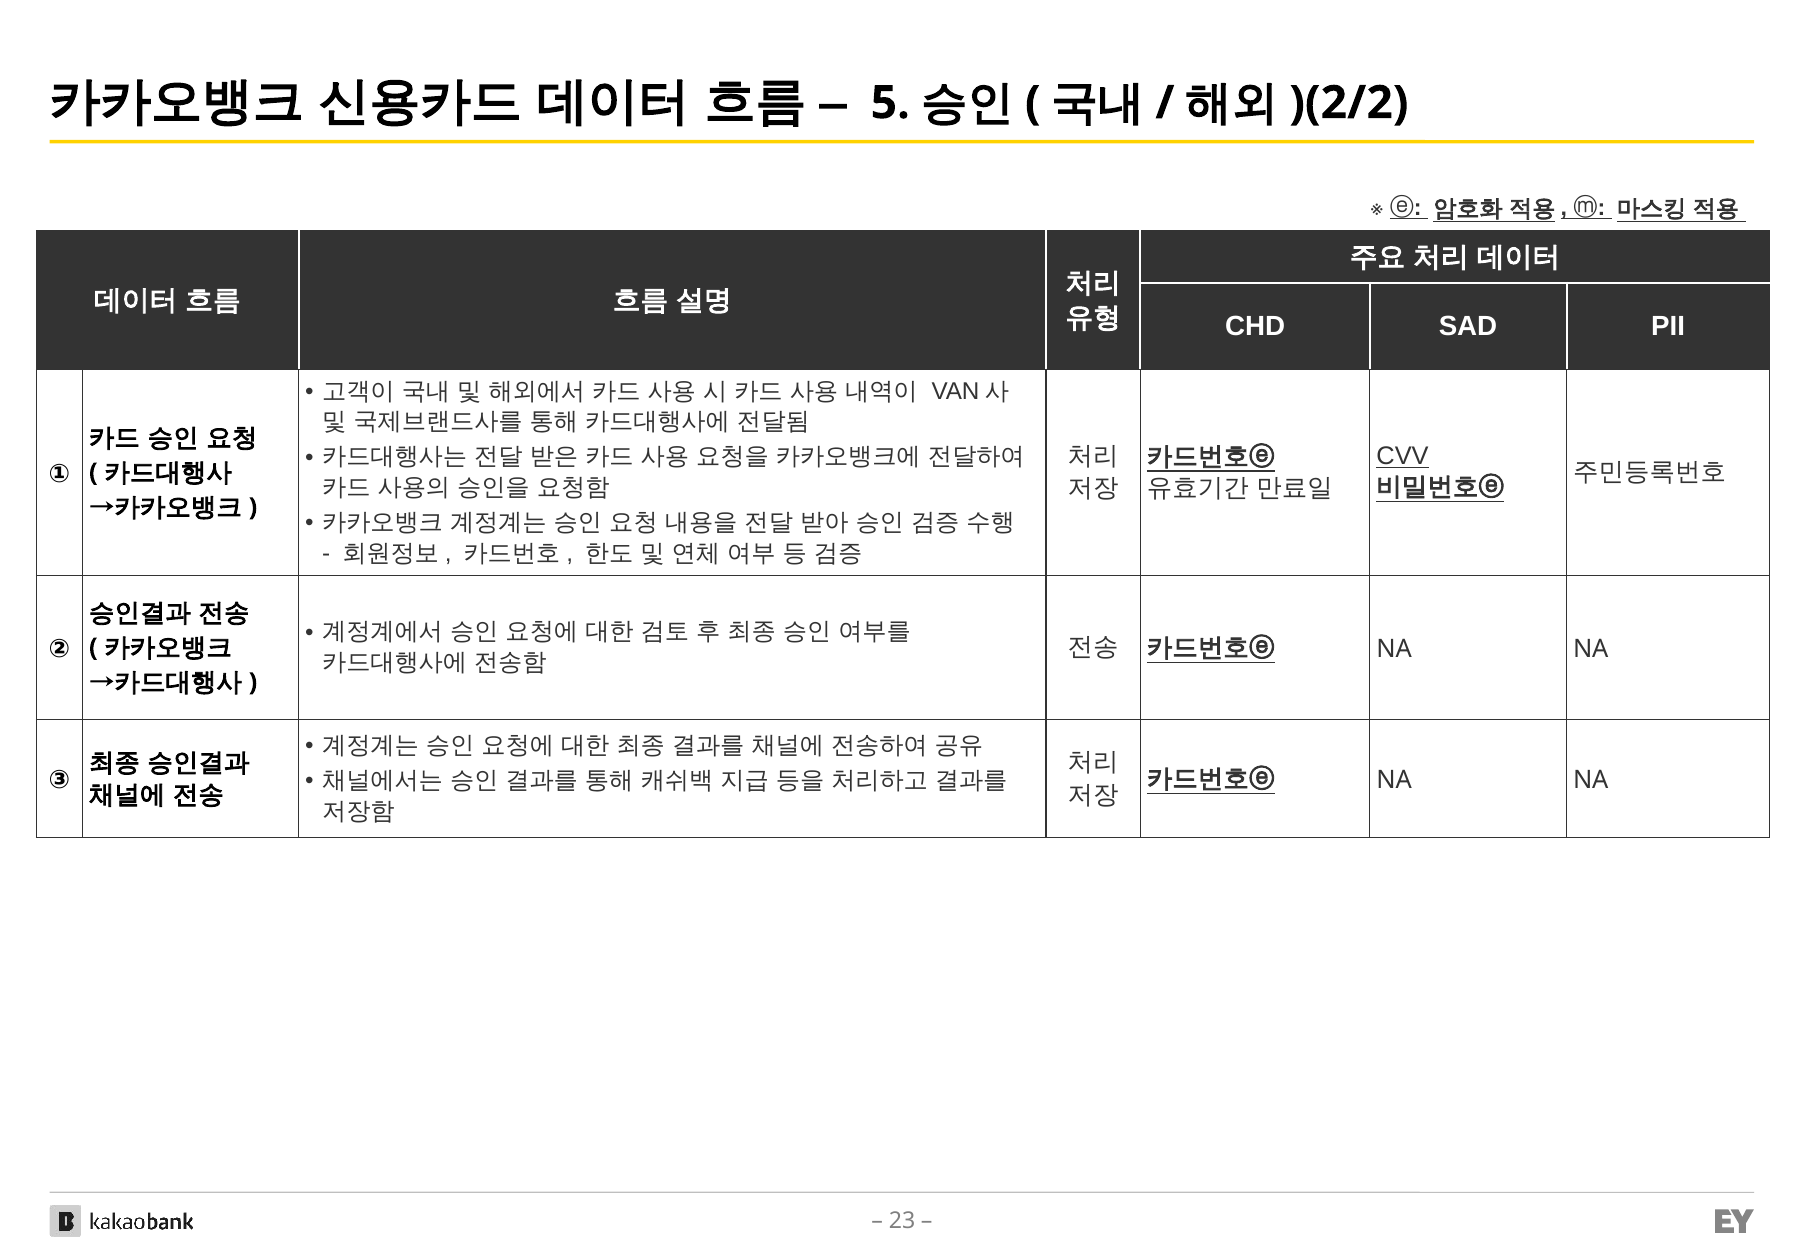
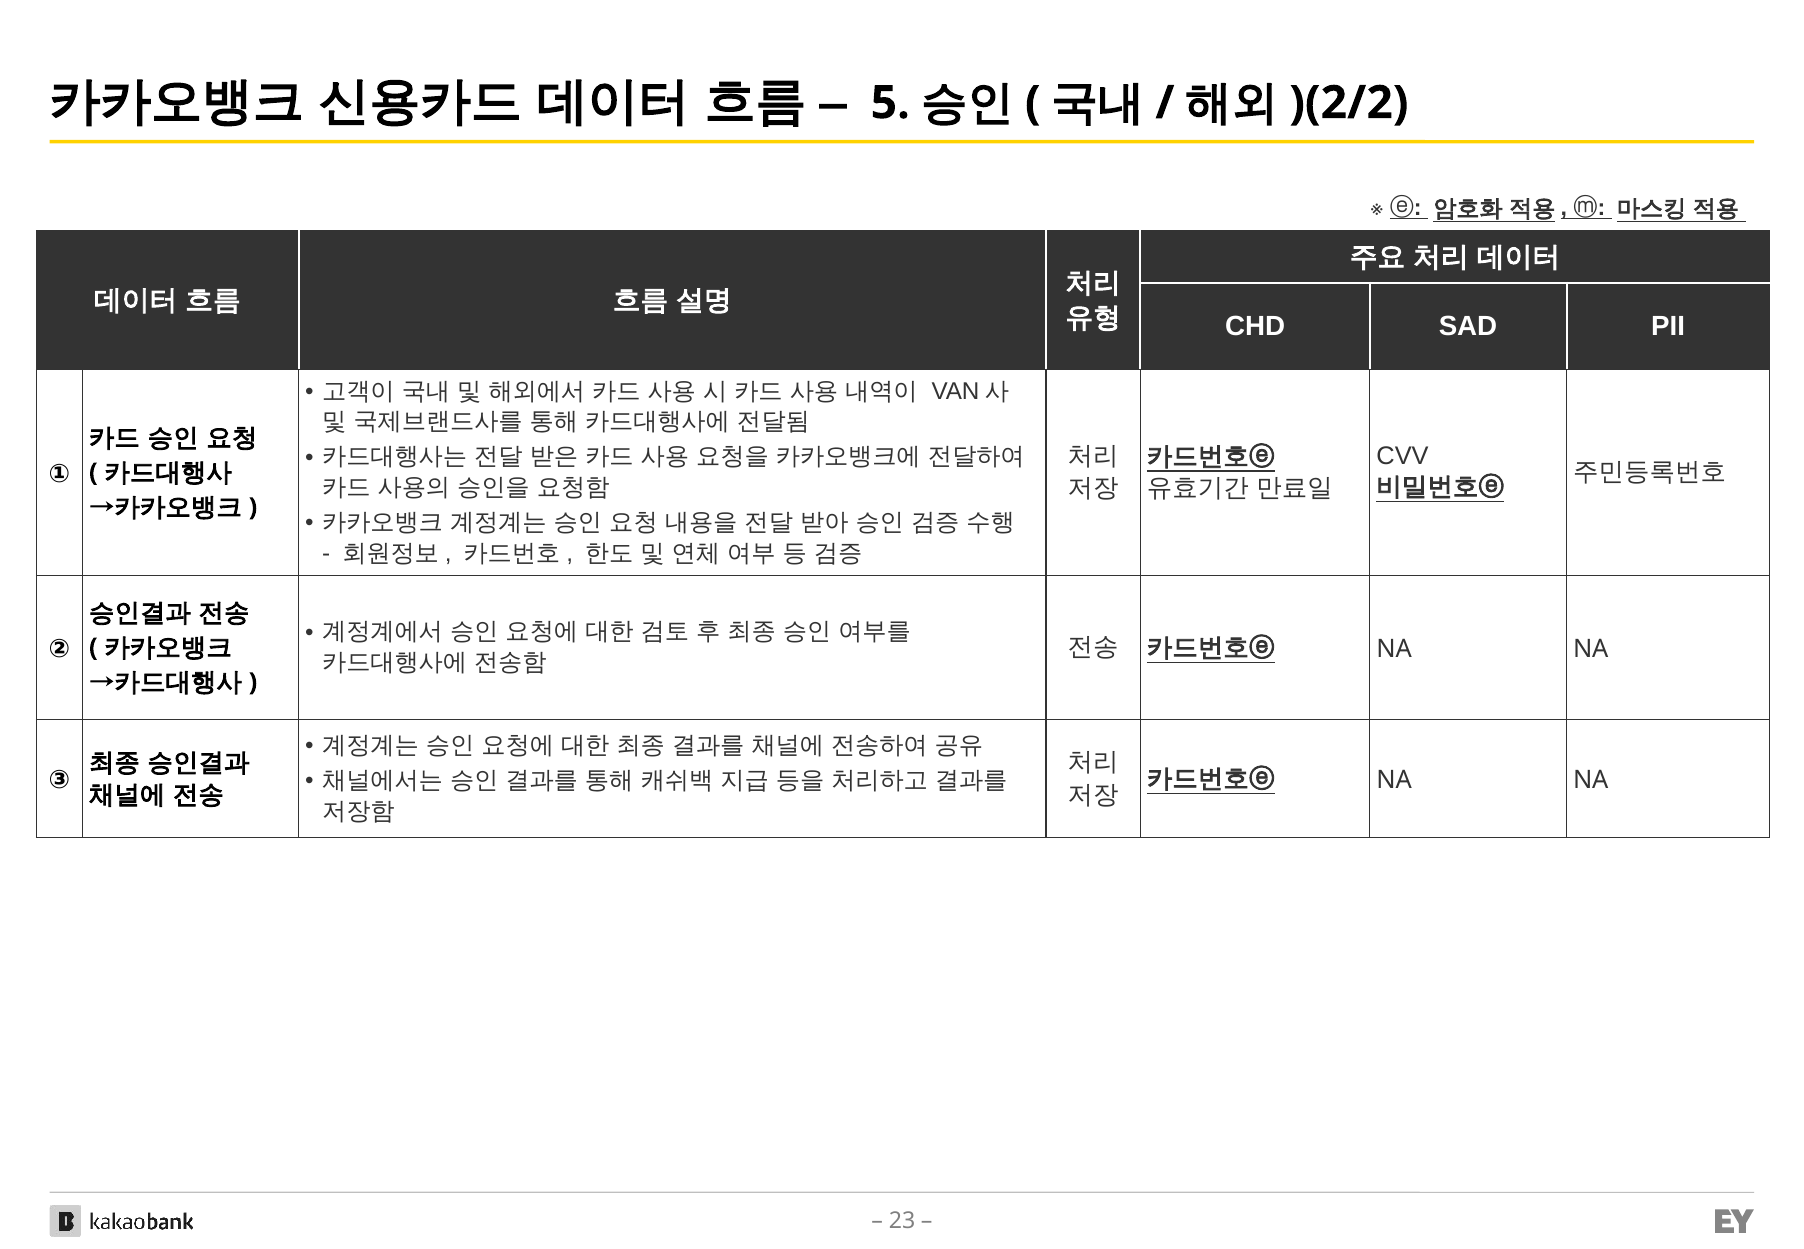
CVV underline: present -> none
